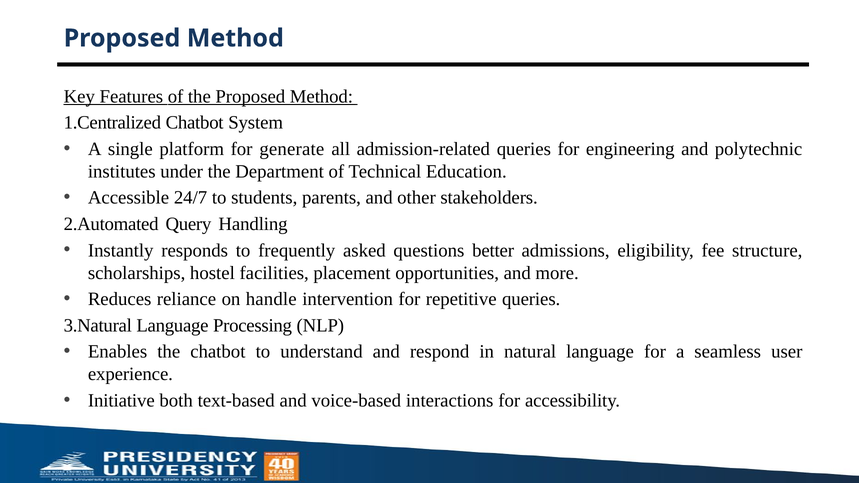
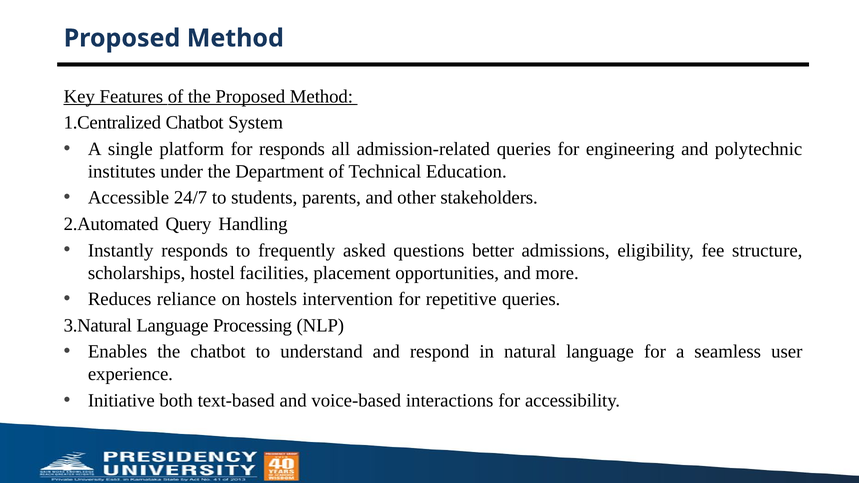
for generate: generate -> responds
handle: handle -> hostels
